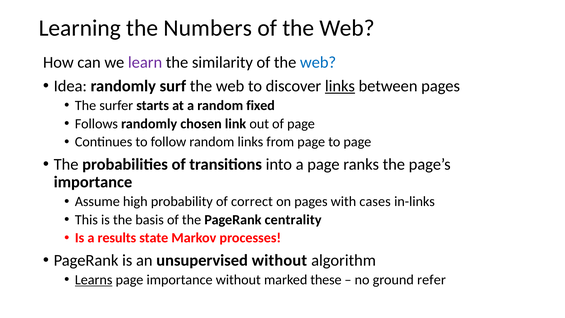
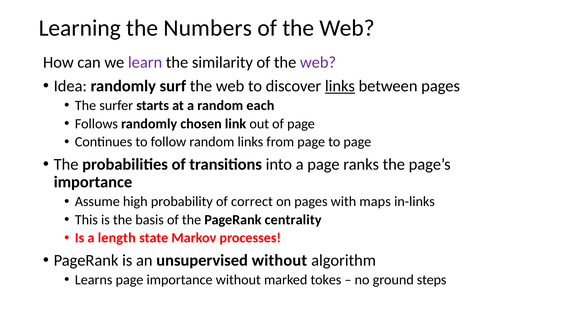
web at (318, 62) colour: blue -> purple
fixed: fixed -> each
cases: cases -> maps
results: results -> length
Learns underline: present -> none
these: these -> tokes
refer: refer -> steps
